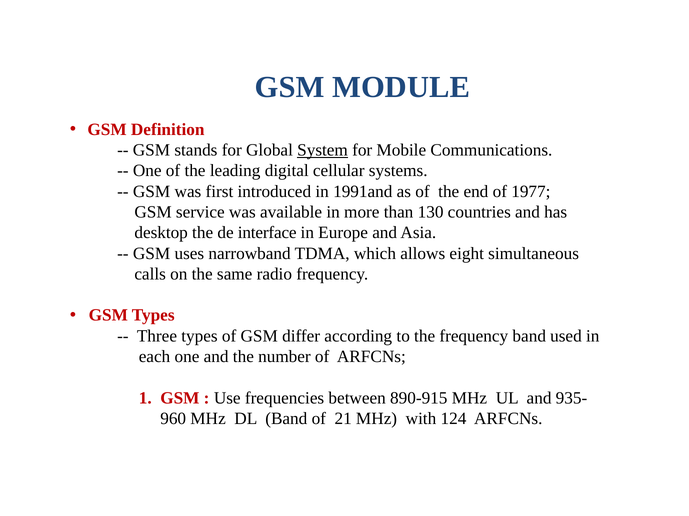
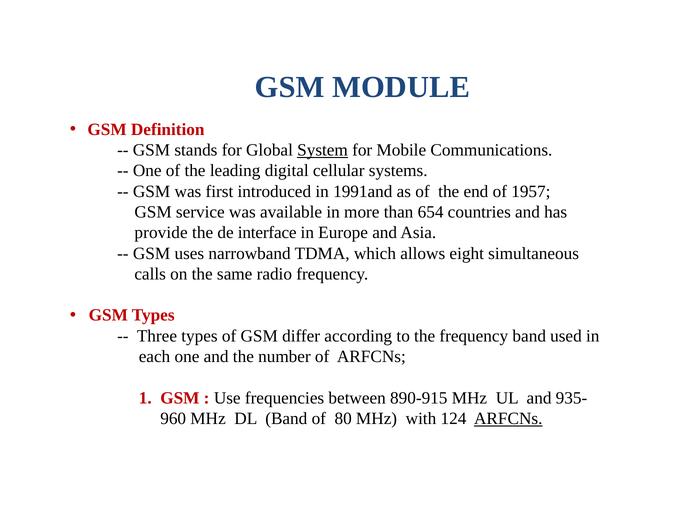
1977: 1977 -> 1957
130: 130 -> 654
desktop: desktop -> provide
21: 21 -> 80
ARFCNs at (508, 419) underline: none -> present
